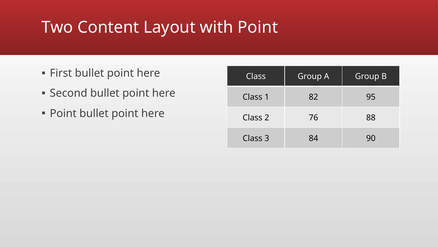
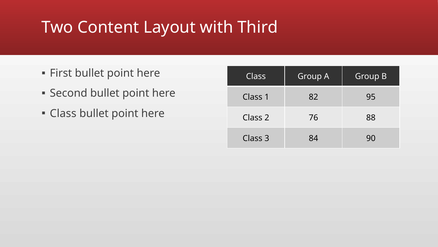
with Point: Point -> Third
Point at (63, 113): Point -> Class
